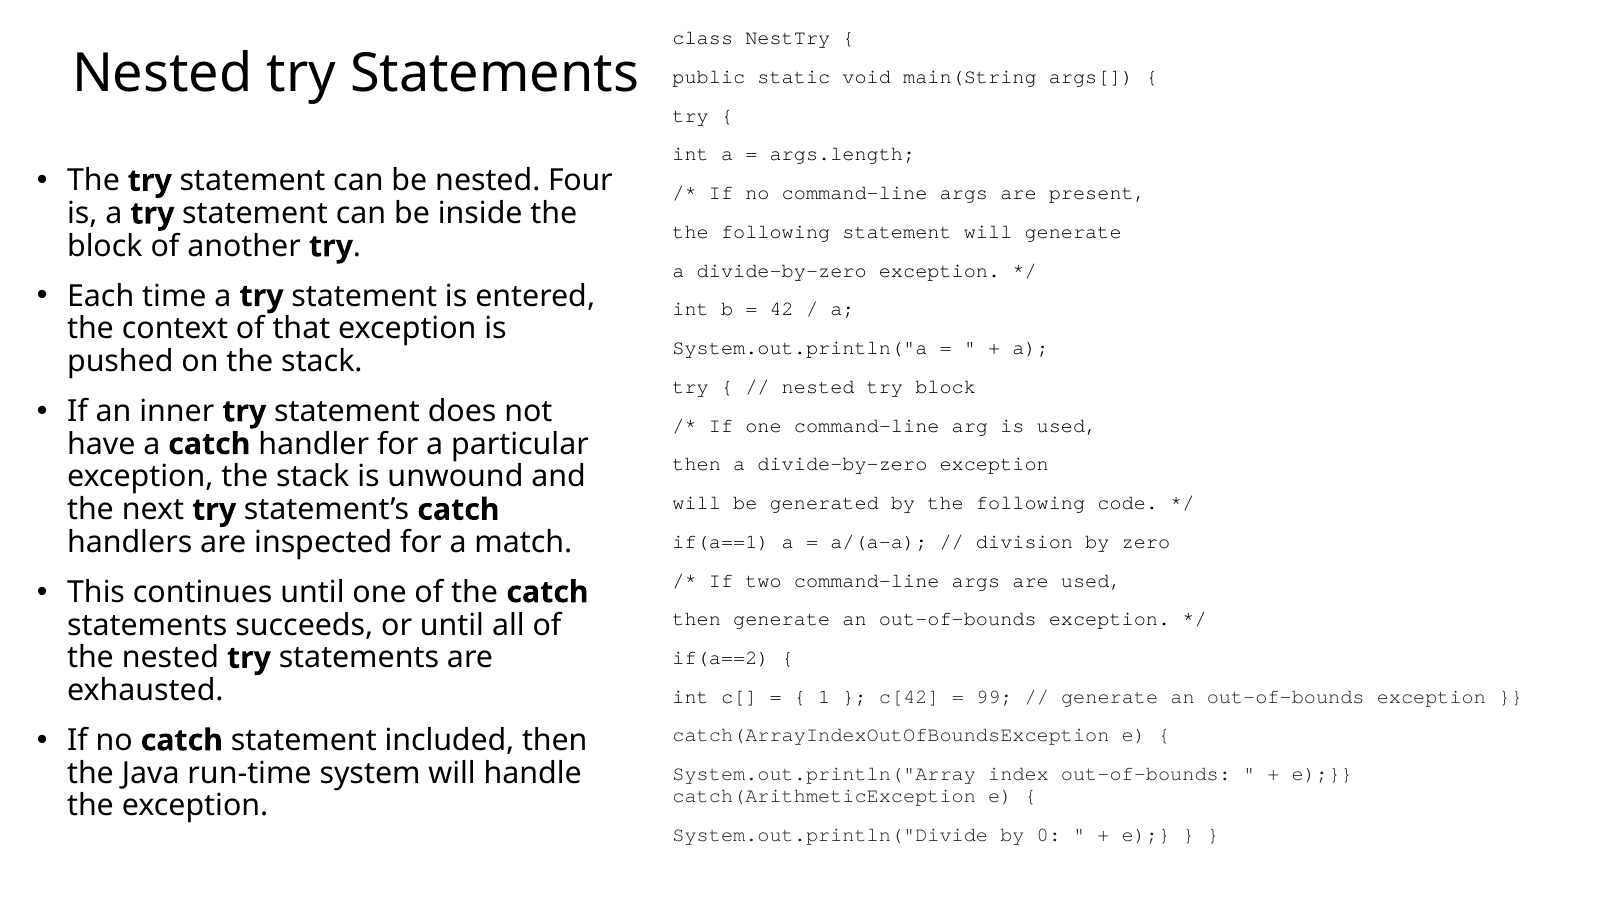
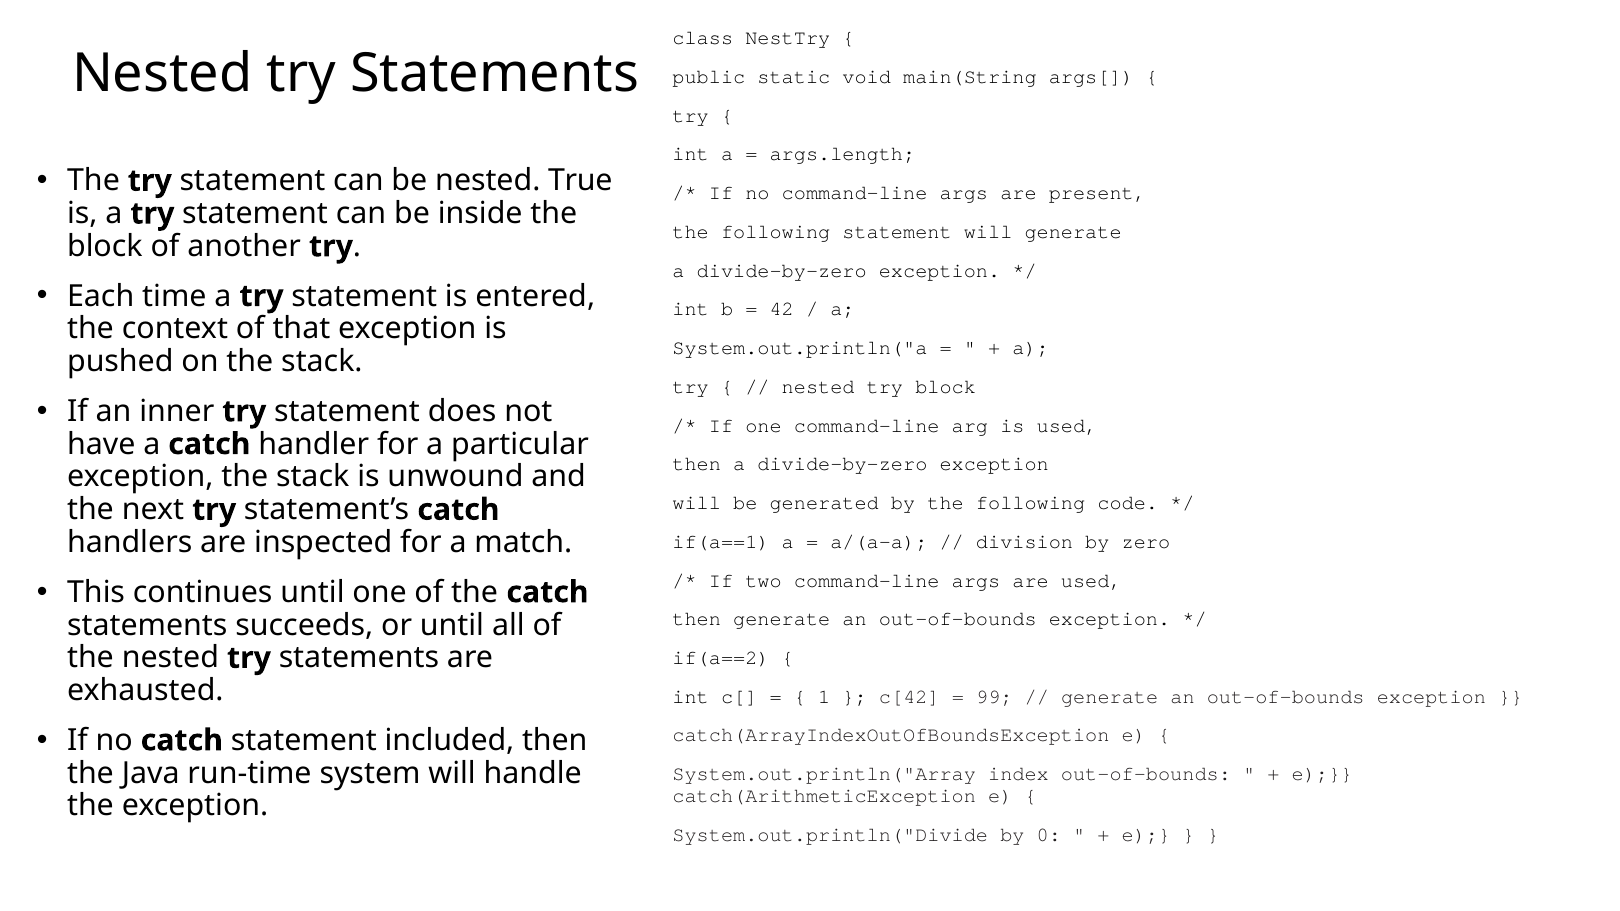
Four: Four -> True
